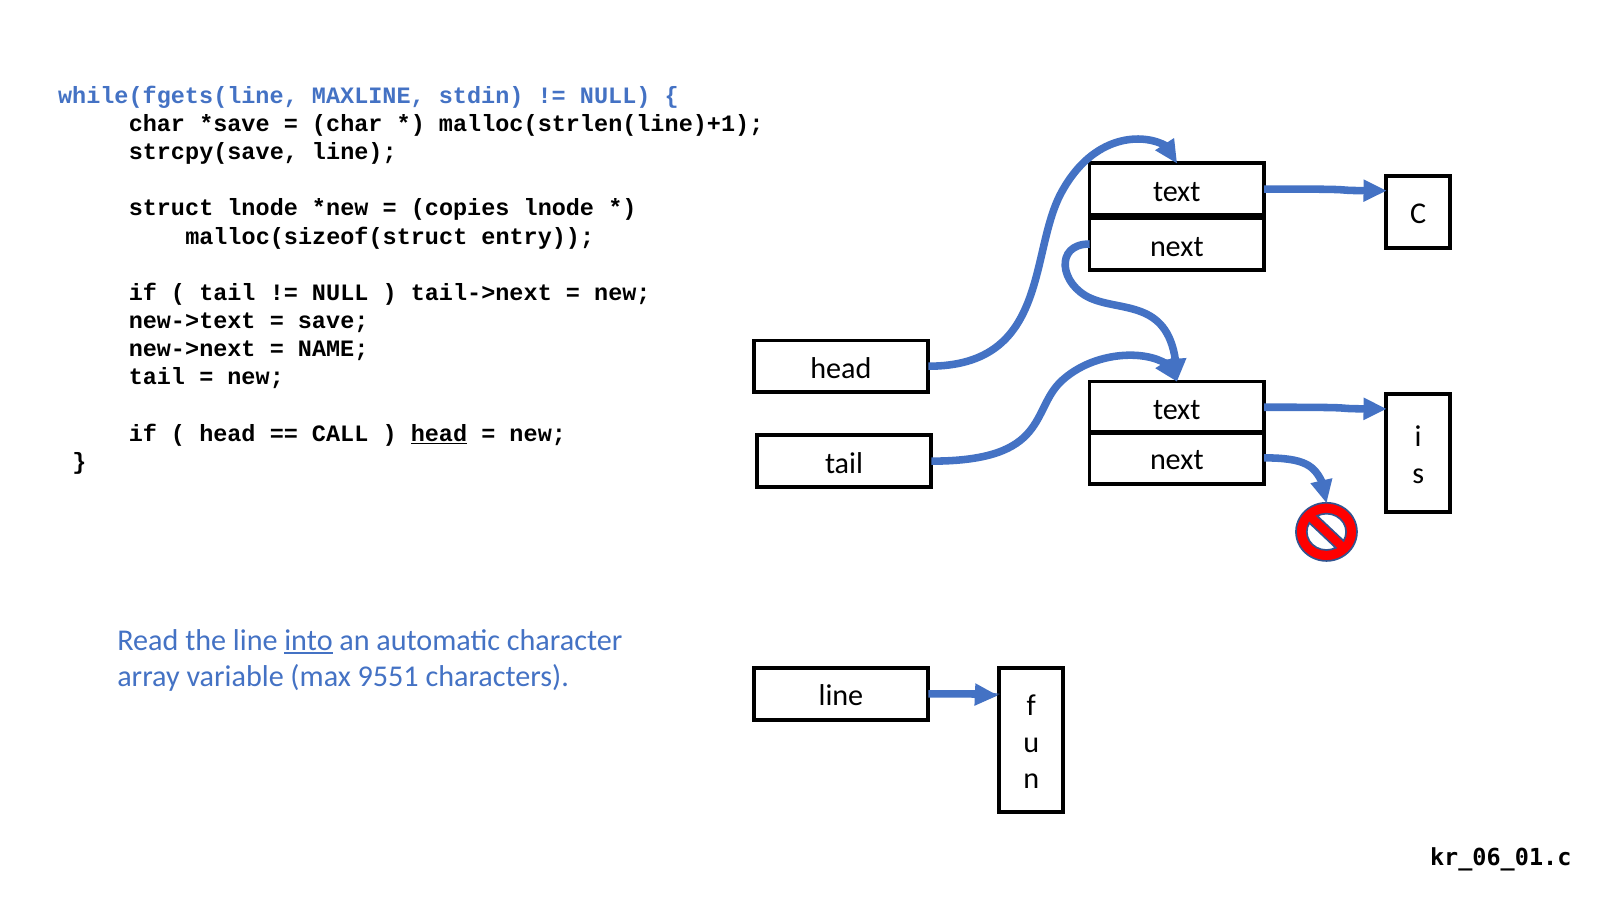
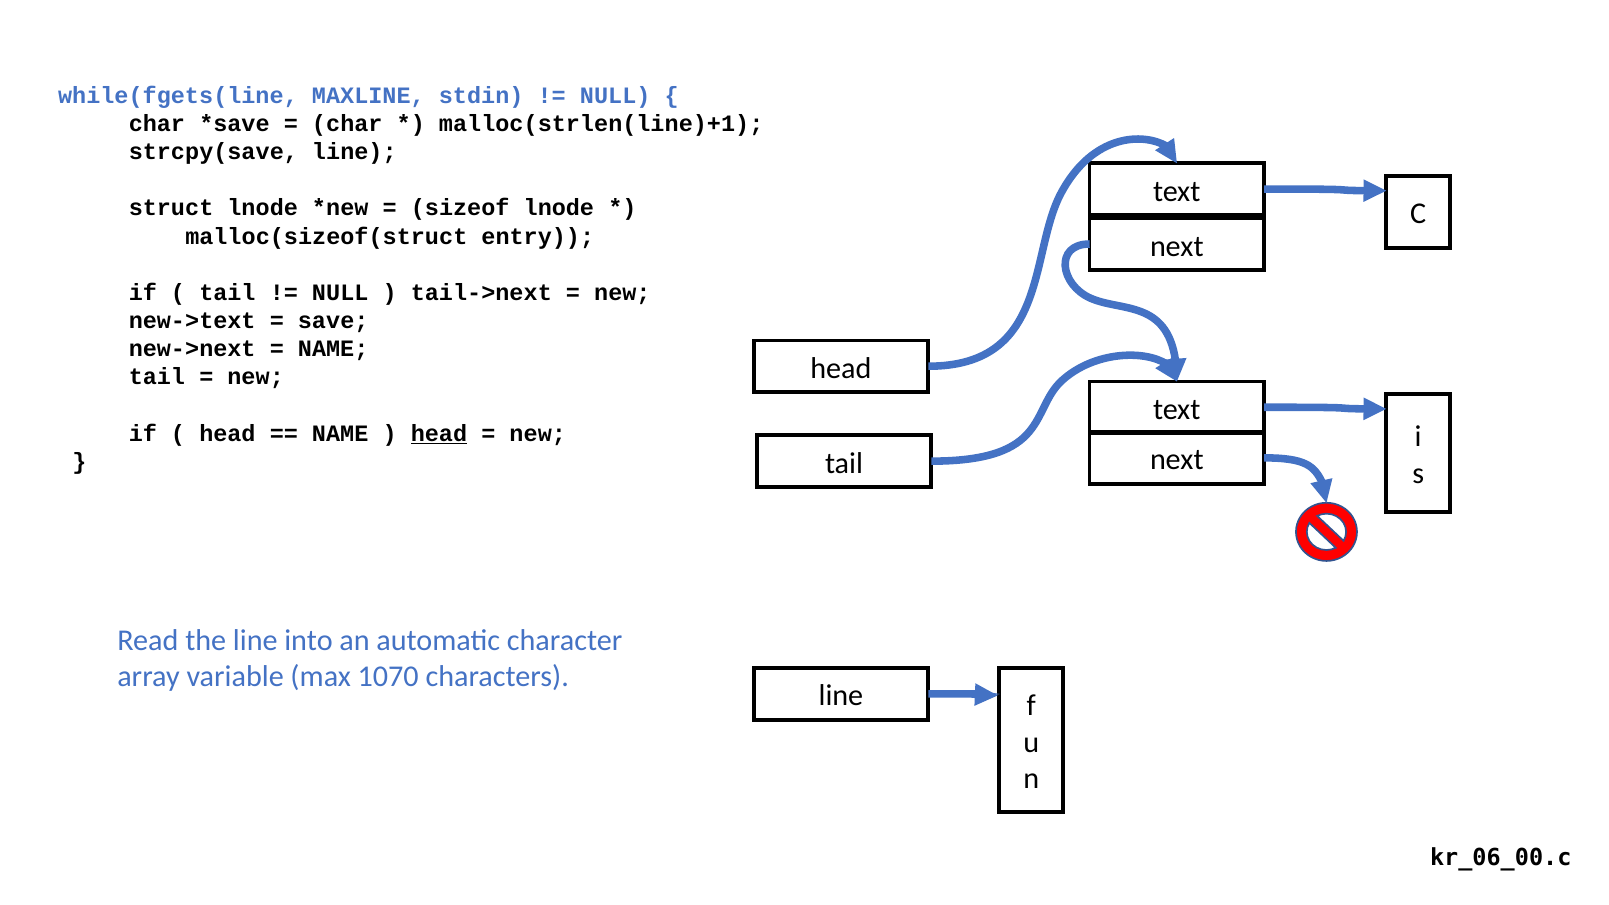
copies: copies -> sizeof
CALL at (340, 434): CALL -> NAME
into underline: present -> none
9551: 9551 -> 1070
kr_06_01.c: kr_06_01.c -> kr_06_00.c
